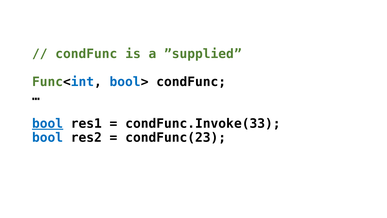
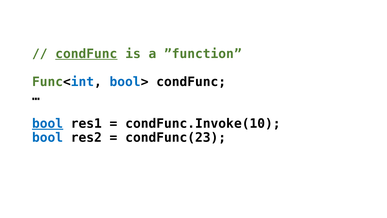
condFunc at (86, 54) underline: none -> present
”supplied: ”supplied -> ”function
condFunc.Invoke(33: condFunc.Invoke(33 -> condFunc.Invoke(10
